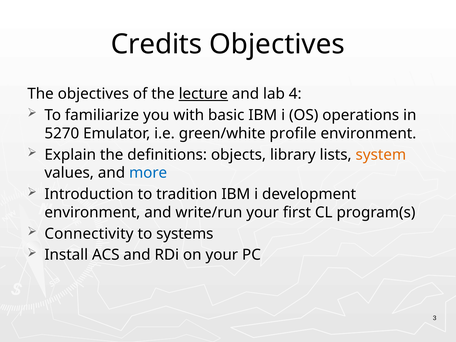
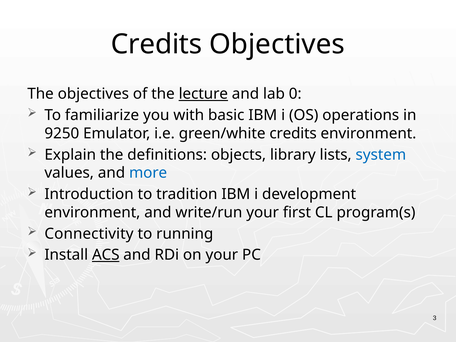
4: 4 -> 0
5270: 5270 -> 9250
green/white profile: profile -> credits
system colour: orange -> blue
systems: systems -> running
ACS underline: none -> present
